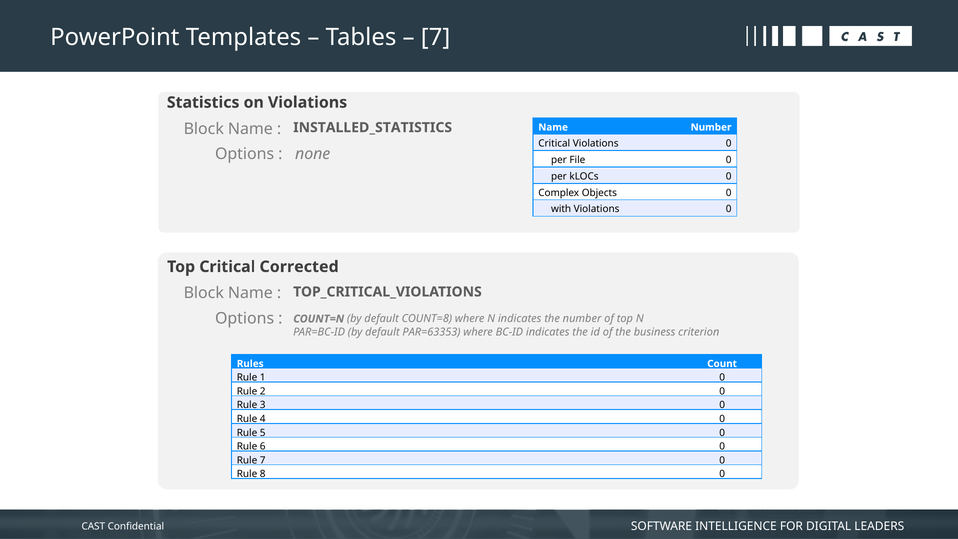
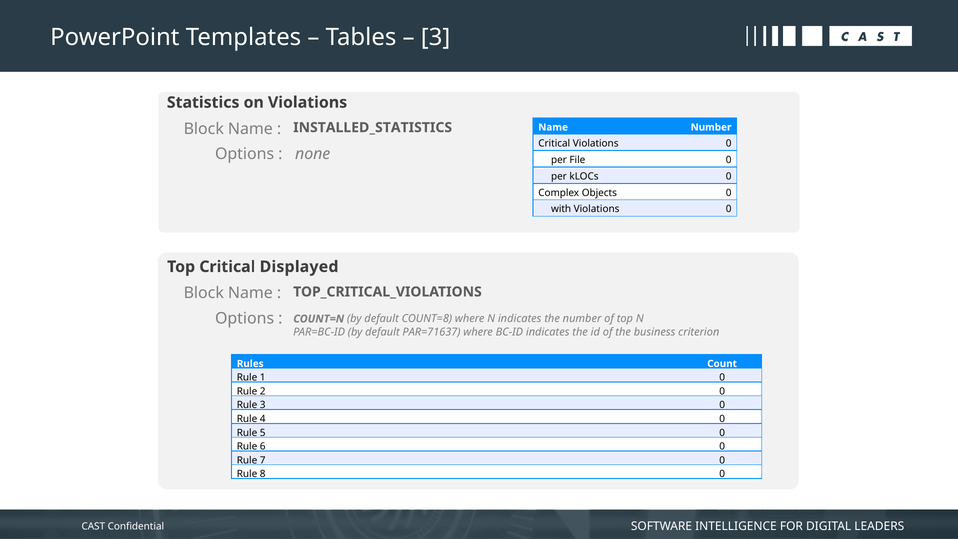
7 at (436, 37): 7 -> 3
Corrected: Corrected -> Displayed
PAR=63353: PAR=63353 -> PAR=71637
